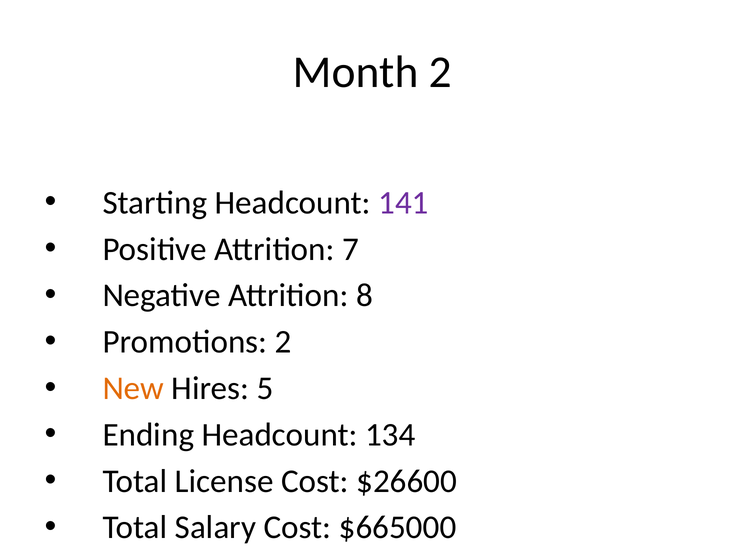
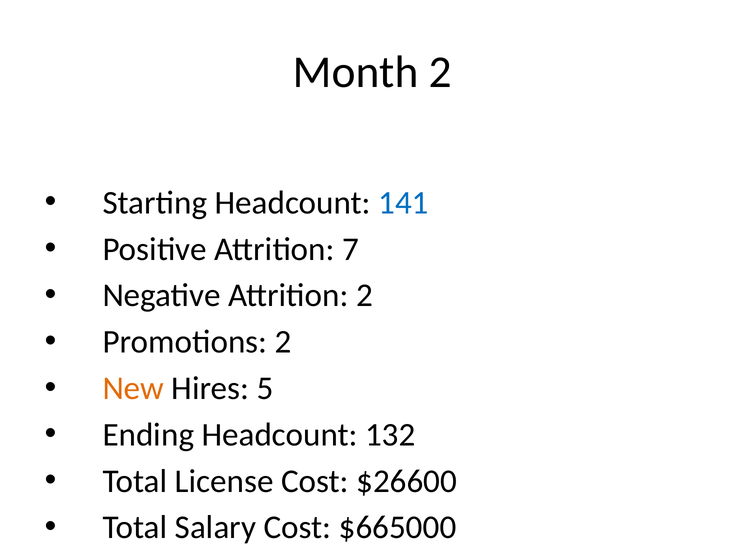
141 colour: purple -> blue
Attrition 8: 8 -> 2
134: 134 -> 132
